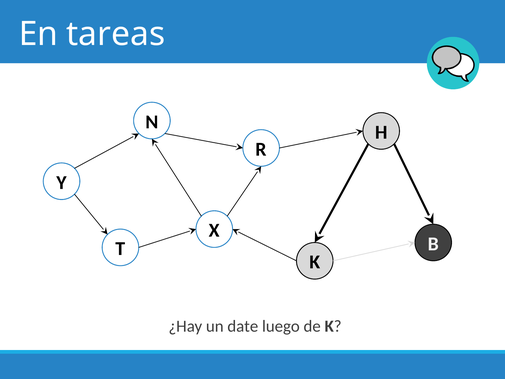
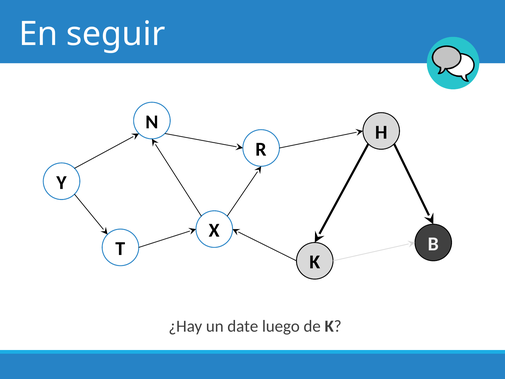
tareas: tareas -> seguir
